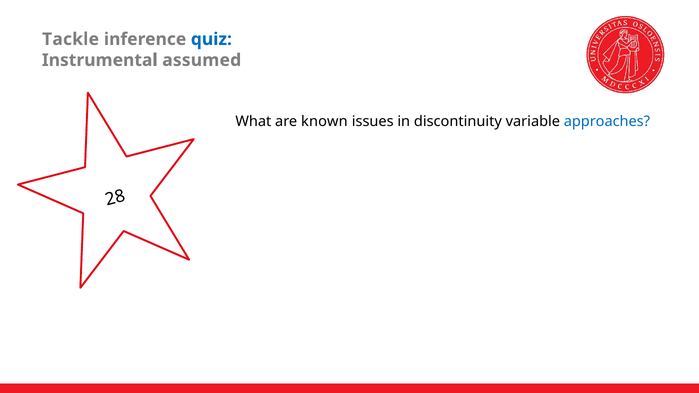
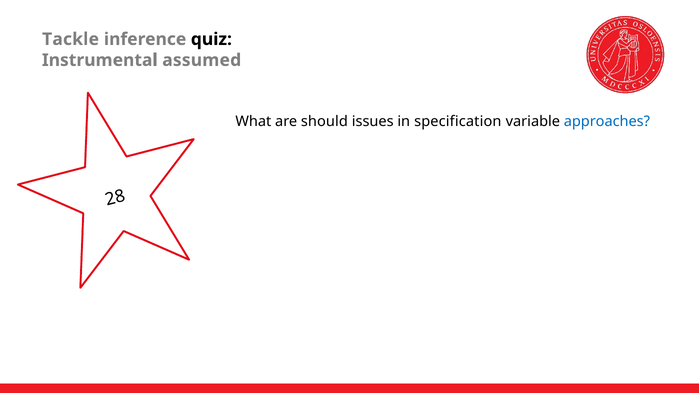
quiz colour: blue -> black
known: known -> should
discontinuity: discontinuity -> specification
